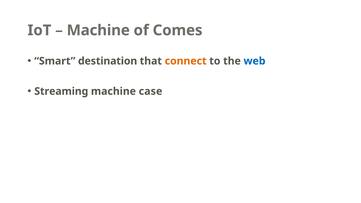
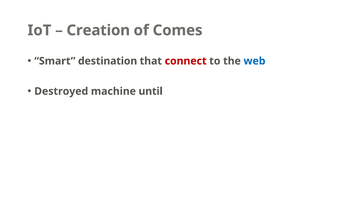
Machine at (98, 30): Machine -> Creation
connect colour: orange -> red
Streaming: Streaming -> Destroyed
case: case -> until
